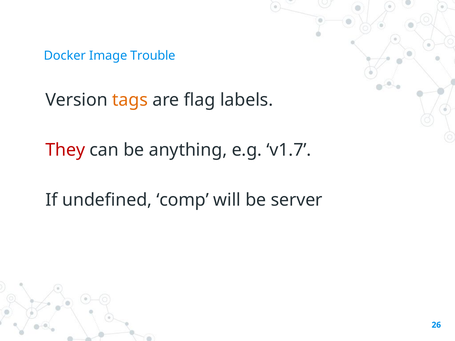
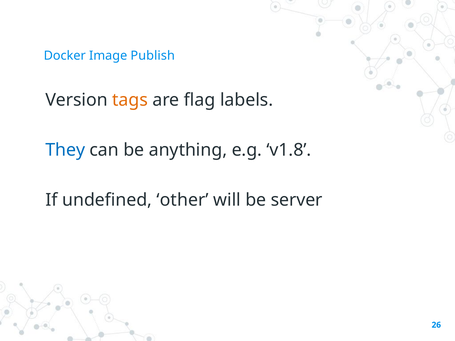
Trouble: Trouble -> Publish
They colour: red -> blue
v1.7: v1.7 -> v1.8
comp: comp -> other
